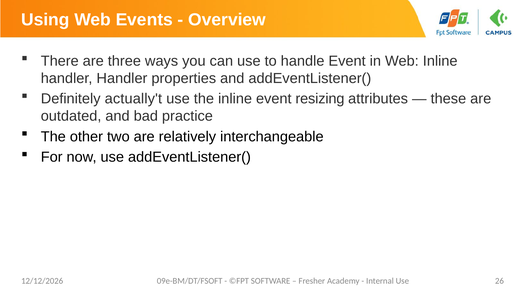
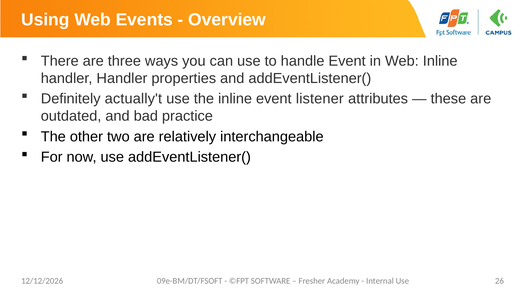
resizing: resizing -> listener
